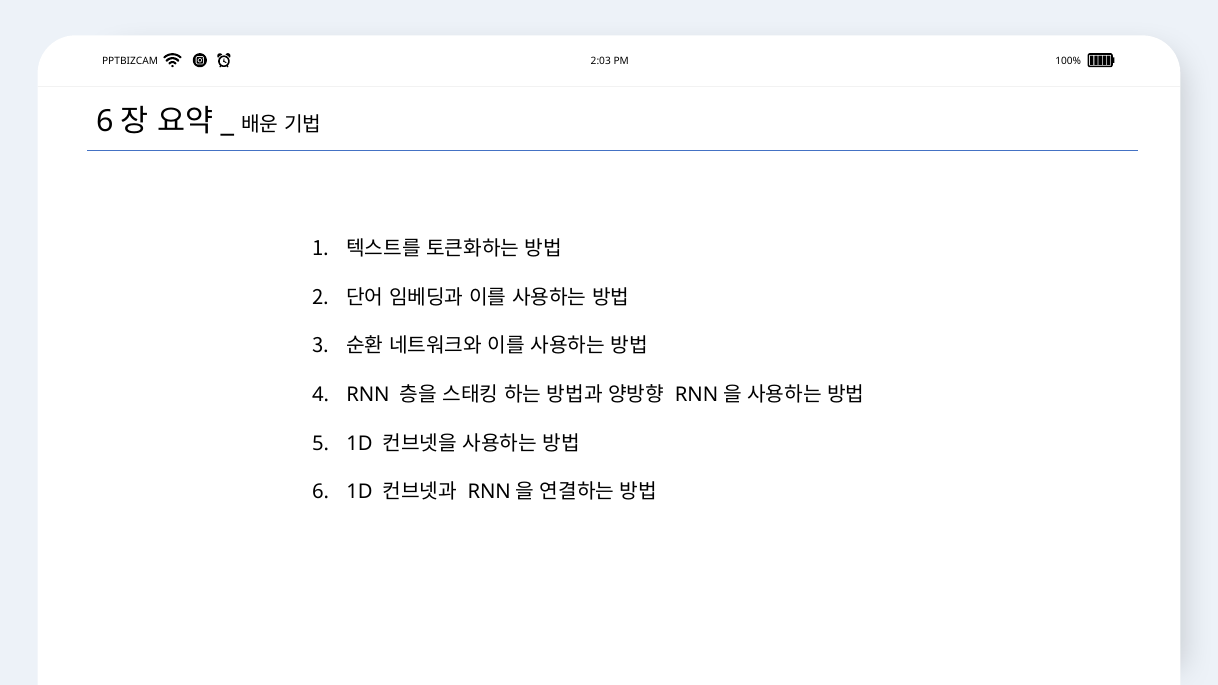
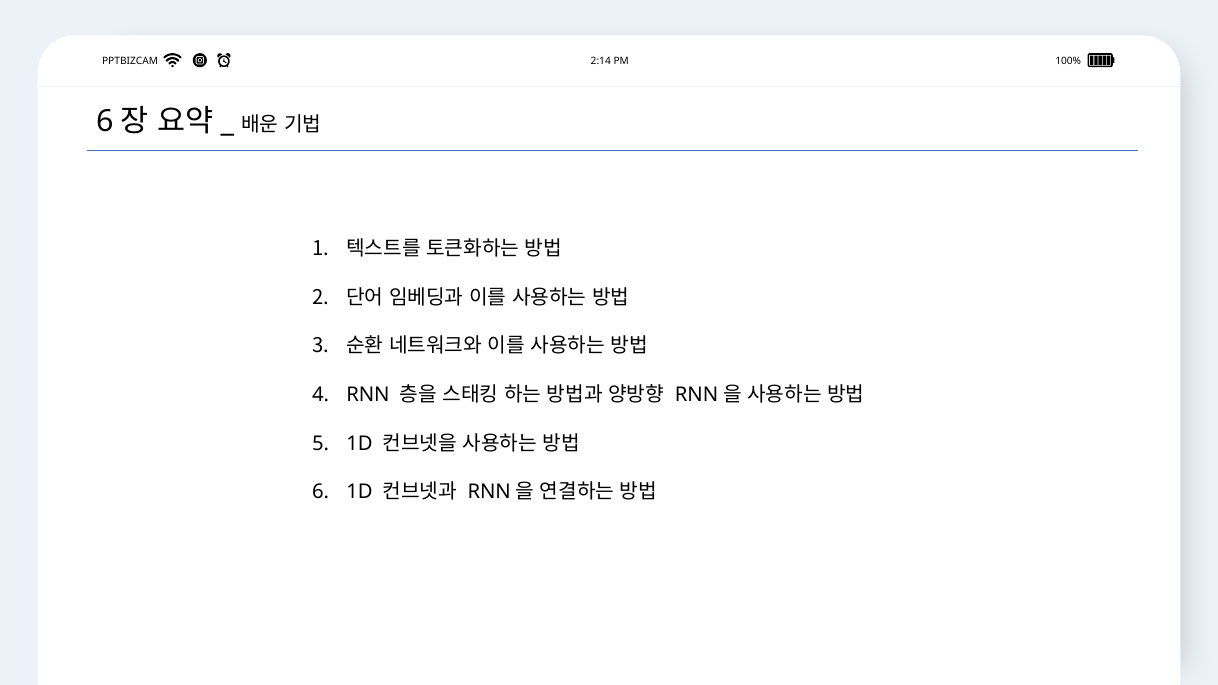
2:03: 2:03 -> 2:14
